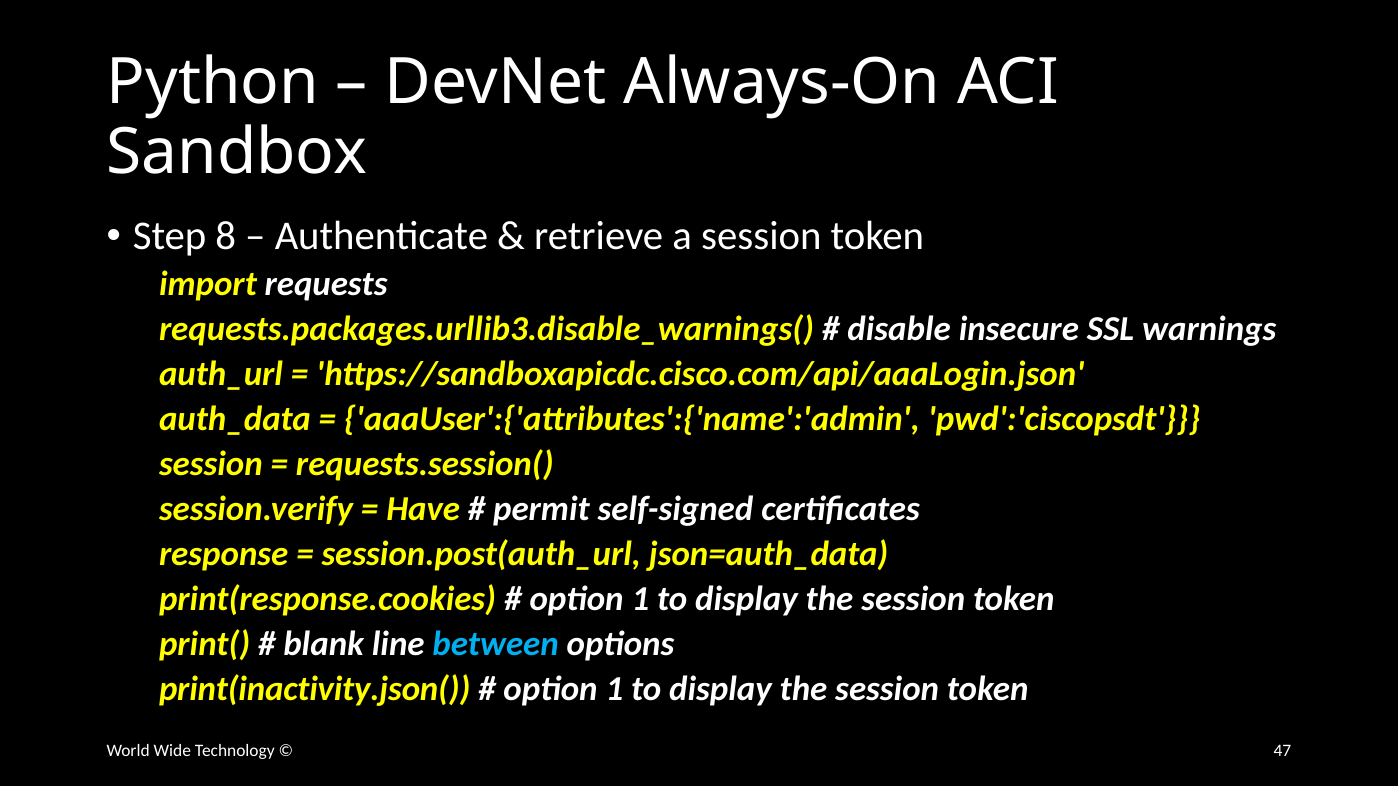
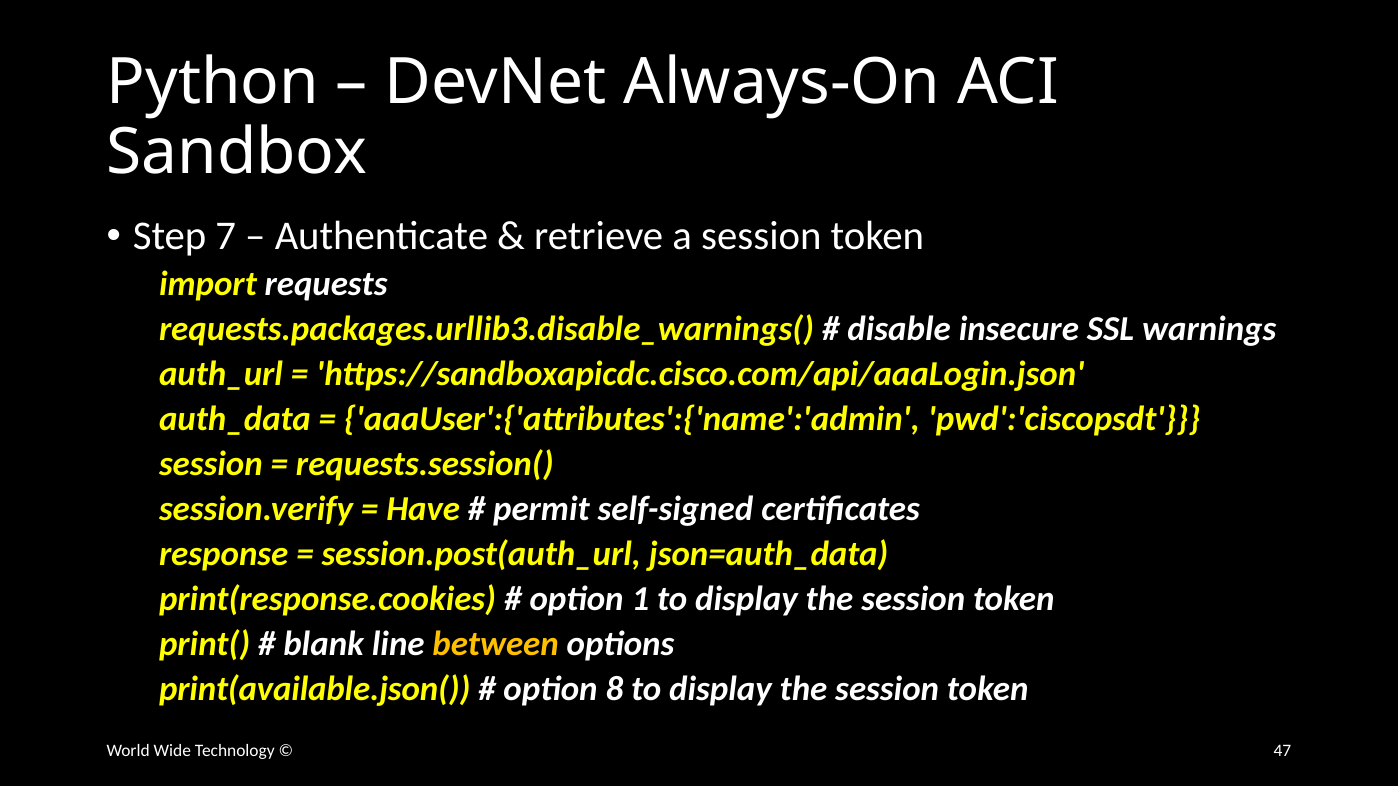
8: 8 -> 7
between colour: light blue -> yellow
print(inactivity.json(: print(inactivity.json( -> print(available.json(
1 at (614, 689): 1 -> 8
